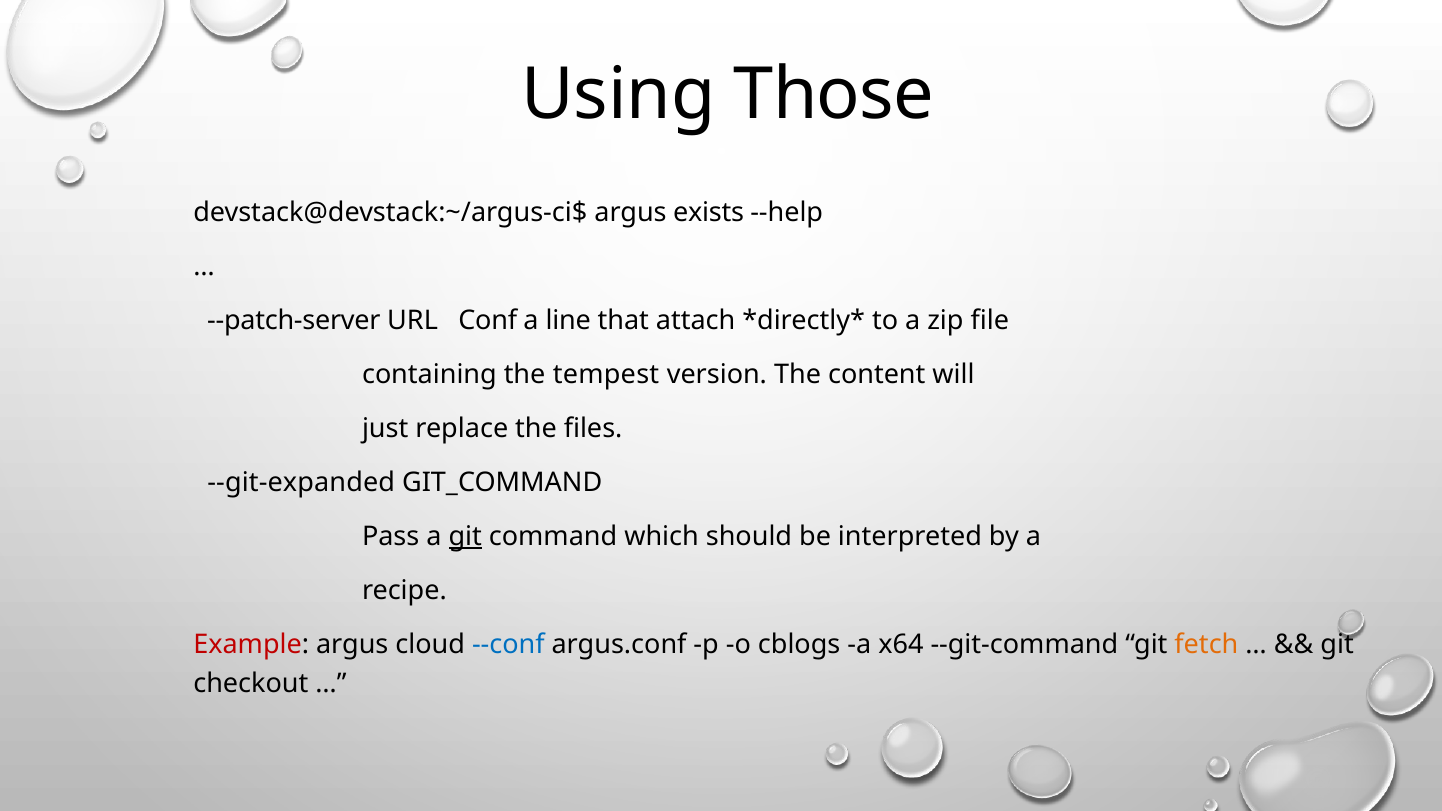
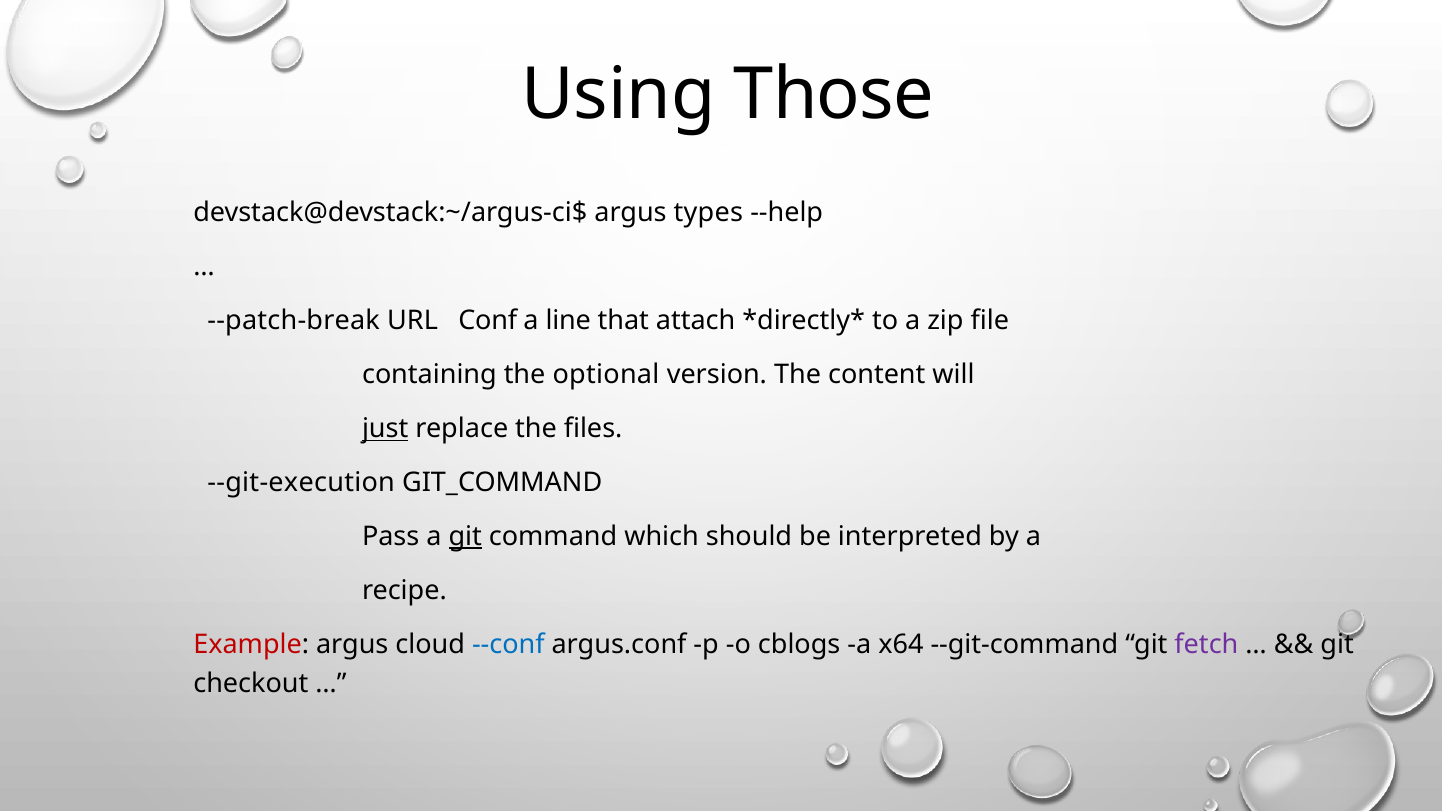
exists: exists -> types
--patch-server: --patch-server -> --patch-break
tempest: tempest -> optional
just underline: none -> present
--git-expanded: --git-expanded -> --git-execution
fetch colour: orange -> purple
